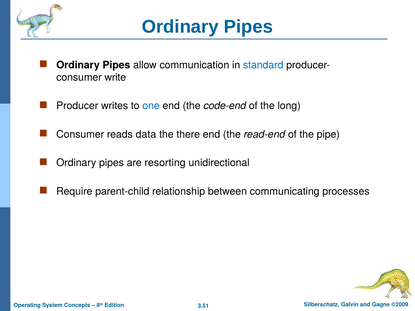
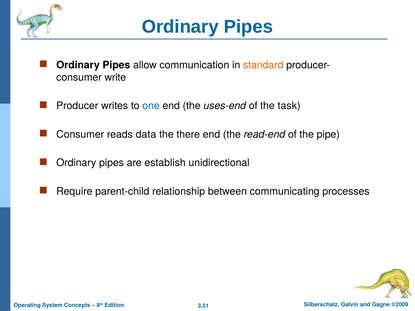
standard colour: blue -> orange
code-end: code-end -> uses-end
long: long -> task
resorting: resorting -> establish
